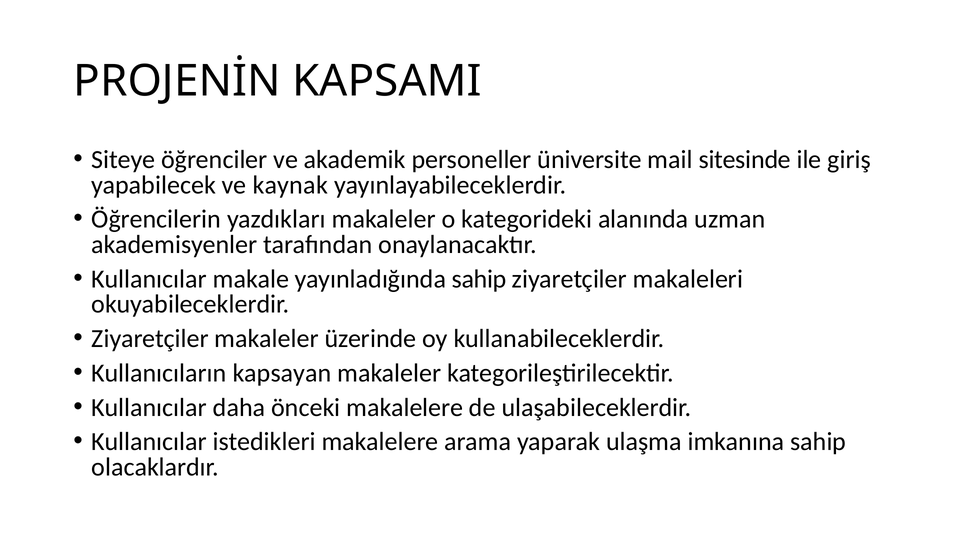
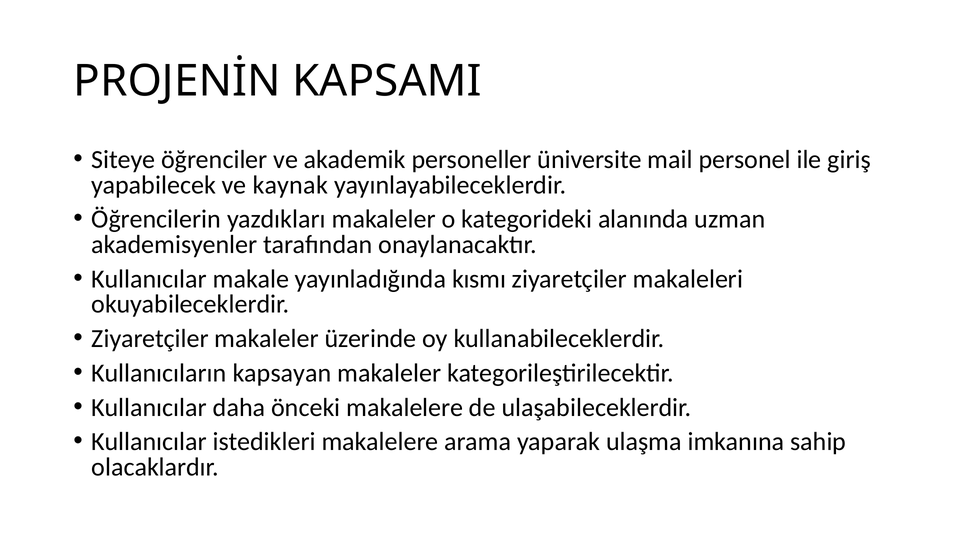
sitesinde: sitesinde -> personel
yayınladığında sahip: sahip -> kısmı
